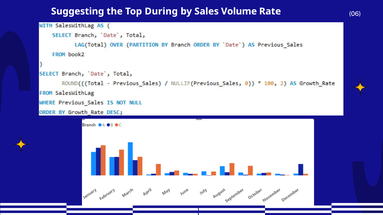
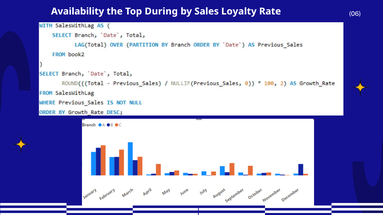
Suggesting: Suggesting -> Availability
Volume: Volume -> Loyalty
